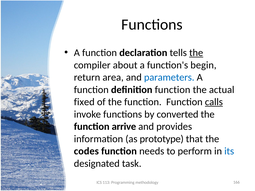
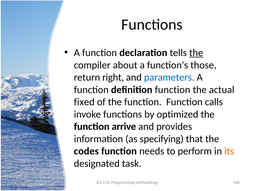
begin: begin -> those
area: area -> right
calls underline: present -> none
converted: converted -> optimized
prototype: prototype -> specifying
its colour: blue -> orange
